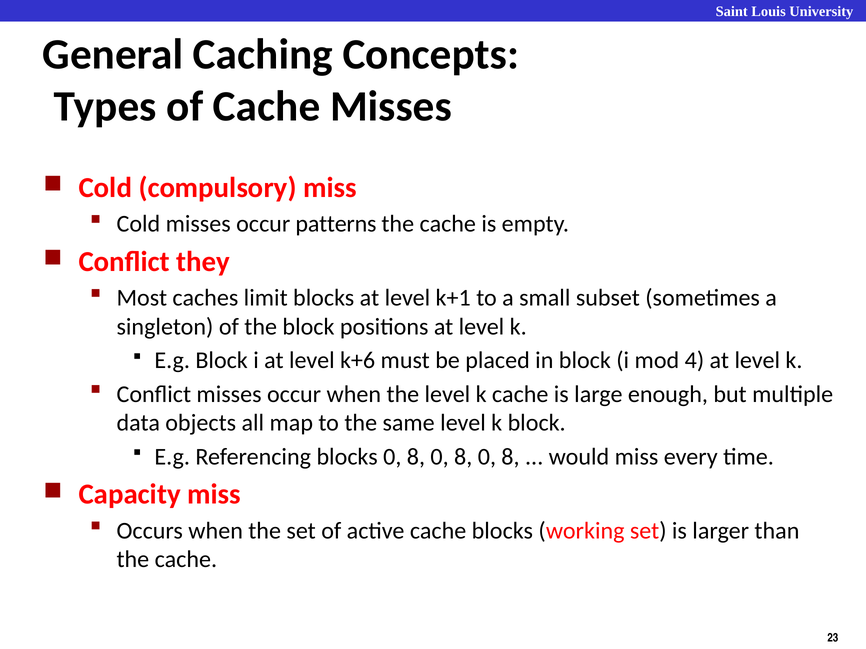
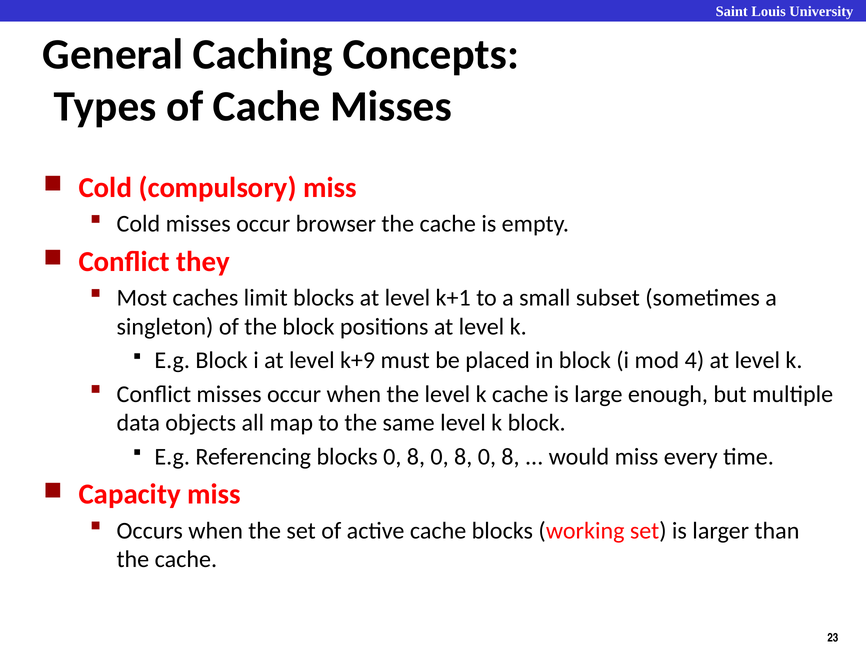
patterns: patterns -> browser
k+6: k+6 -> k+9
